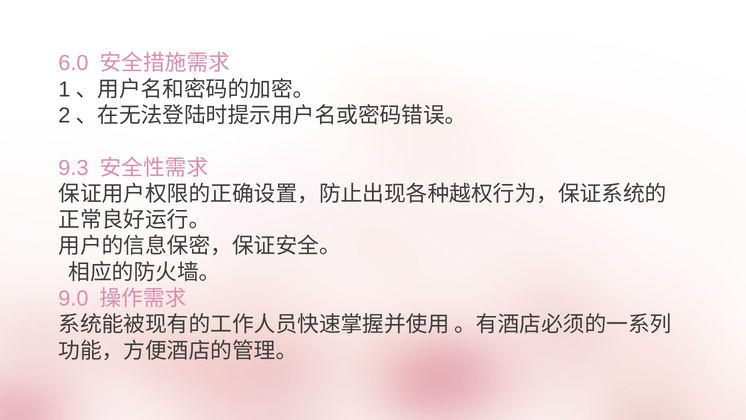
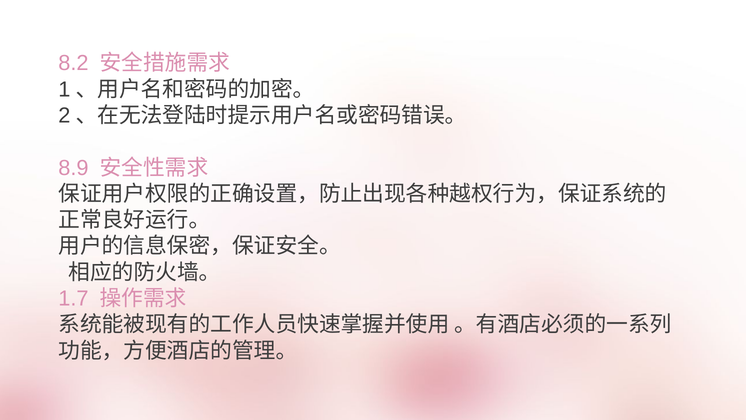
6.0: 6.0 -> 8.2
9.3: 9.3 -> 8.9
9.0: 9.0 -> 1.7
